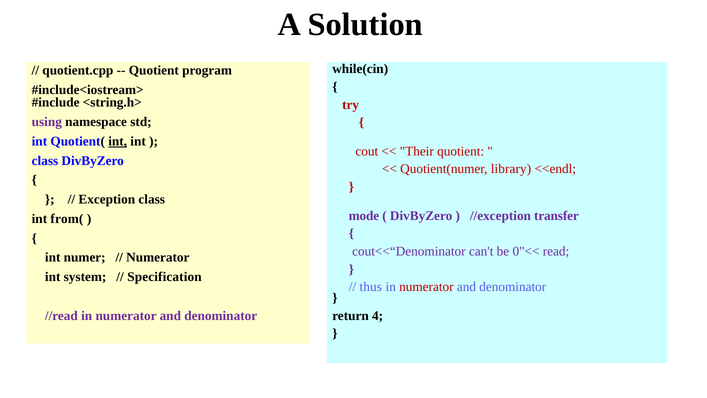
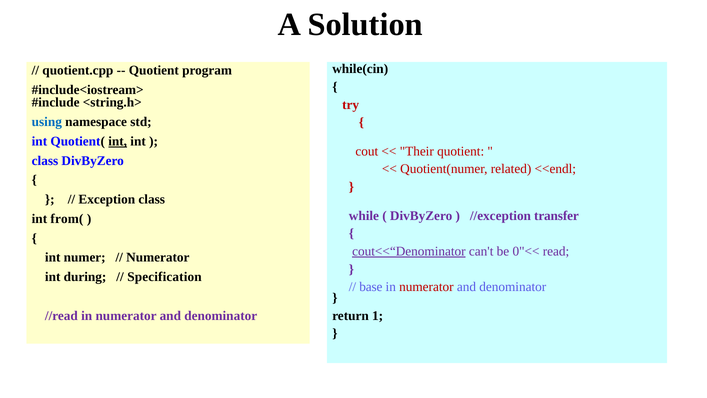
using colour: purple -> blue
library: library -> related
mode: mode -> while
cout<<“Denominator underline: none -> present
system: system -> during
thus: thus -> base
4: 4 -> 1
